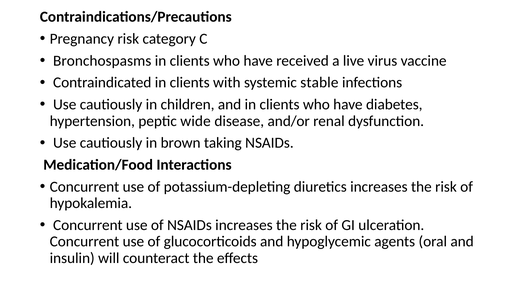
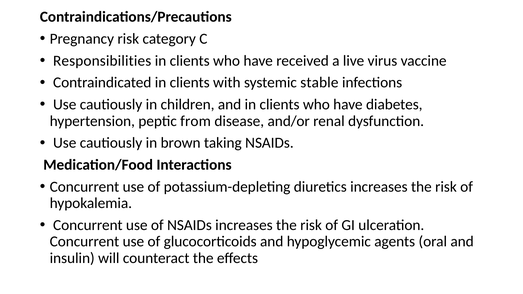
Bronchospasms: Bronchospasms -> Responsibilities
wide: wide -> from
